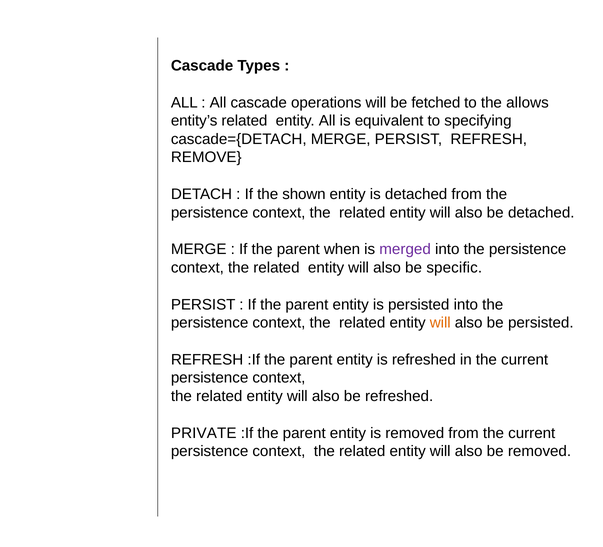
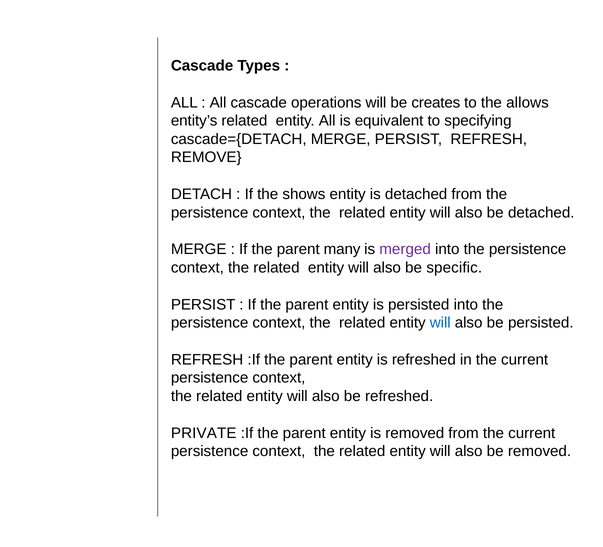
fetched: fetched -> creates
shown: shown -> shows
when: when -> many
will at (440, 323) colour: orange -> blue
